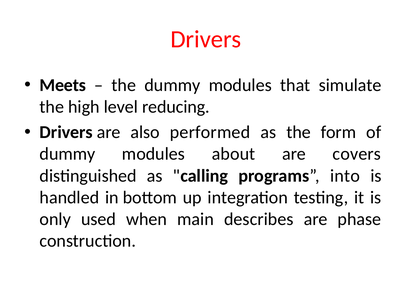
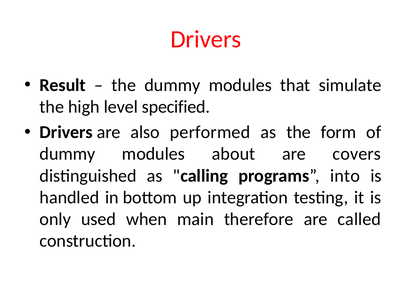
Meets: Meets -> Result
reducing: reducing -> specified
describes: describes -> therefore
phase: phase -> called
